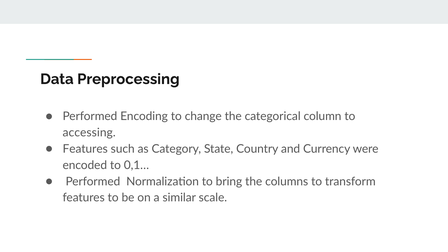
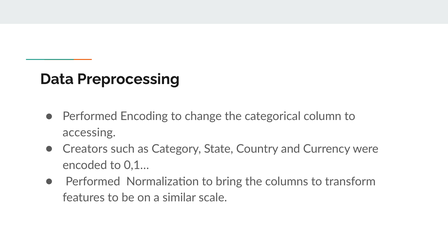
Features at (85, 149): Features -> Creators
